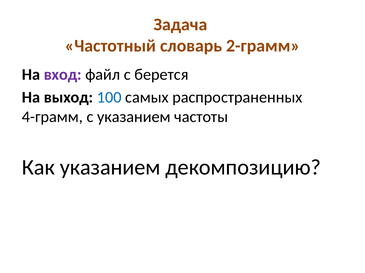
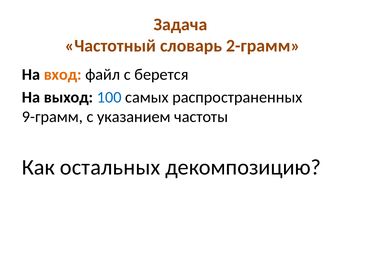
вход colour: purple -> orange
4-грамм: 4-грамм -> 9-грамм
Как указанием: указанием -> остальных
